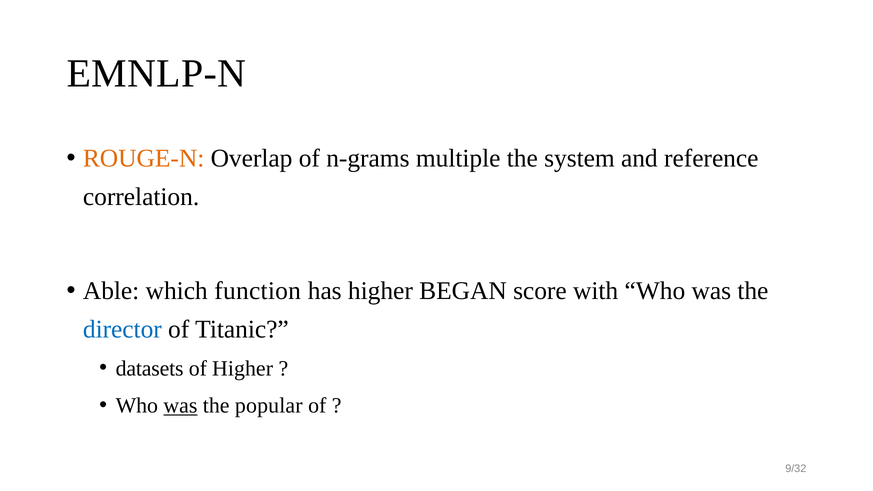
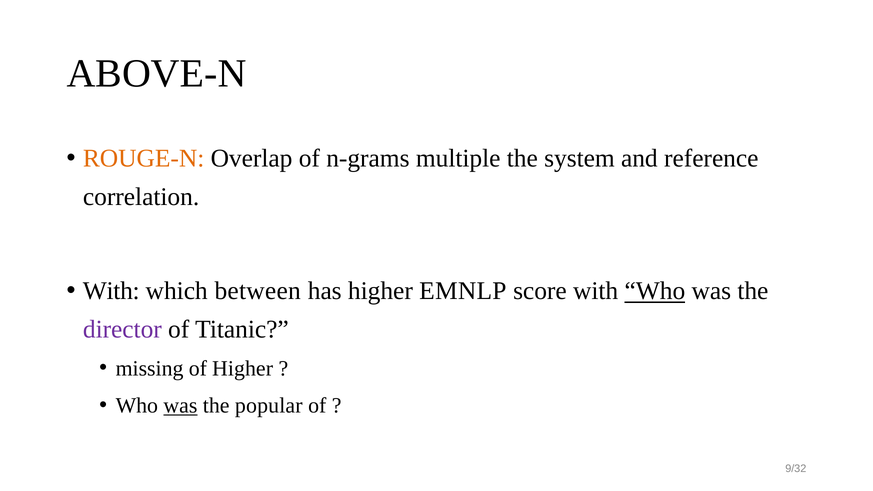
EMNLP-N: EMNLP-N -> ABOVE-N
Able at (111, 291): Able -> With
function: function -> between
BEGAN: BEGAN -> EMNLP
Who at (655, 291) underline: none -> present
director colour: blue -> purple
datasets: datasets -> missing
